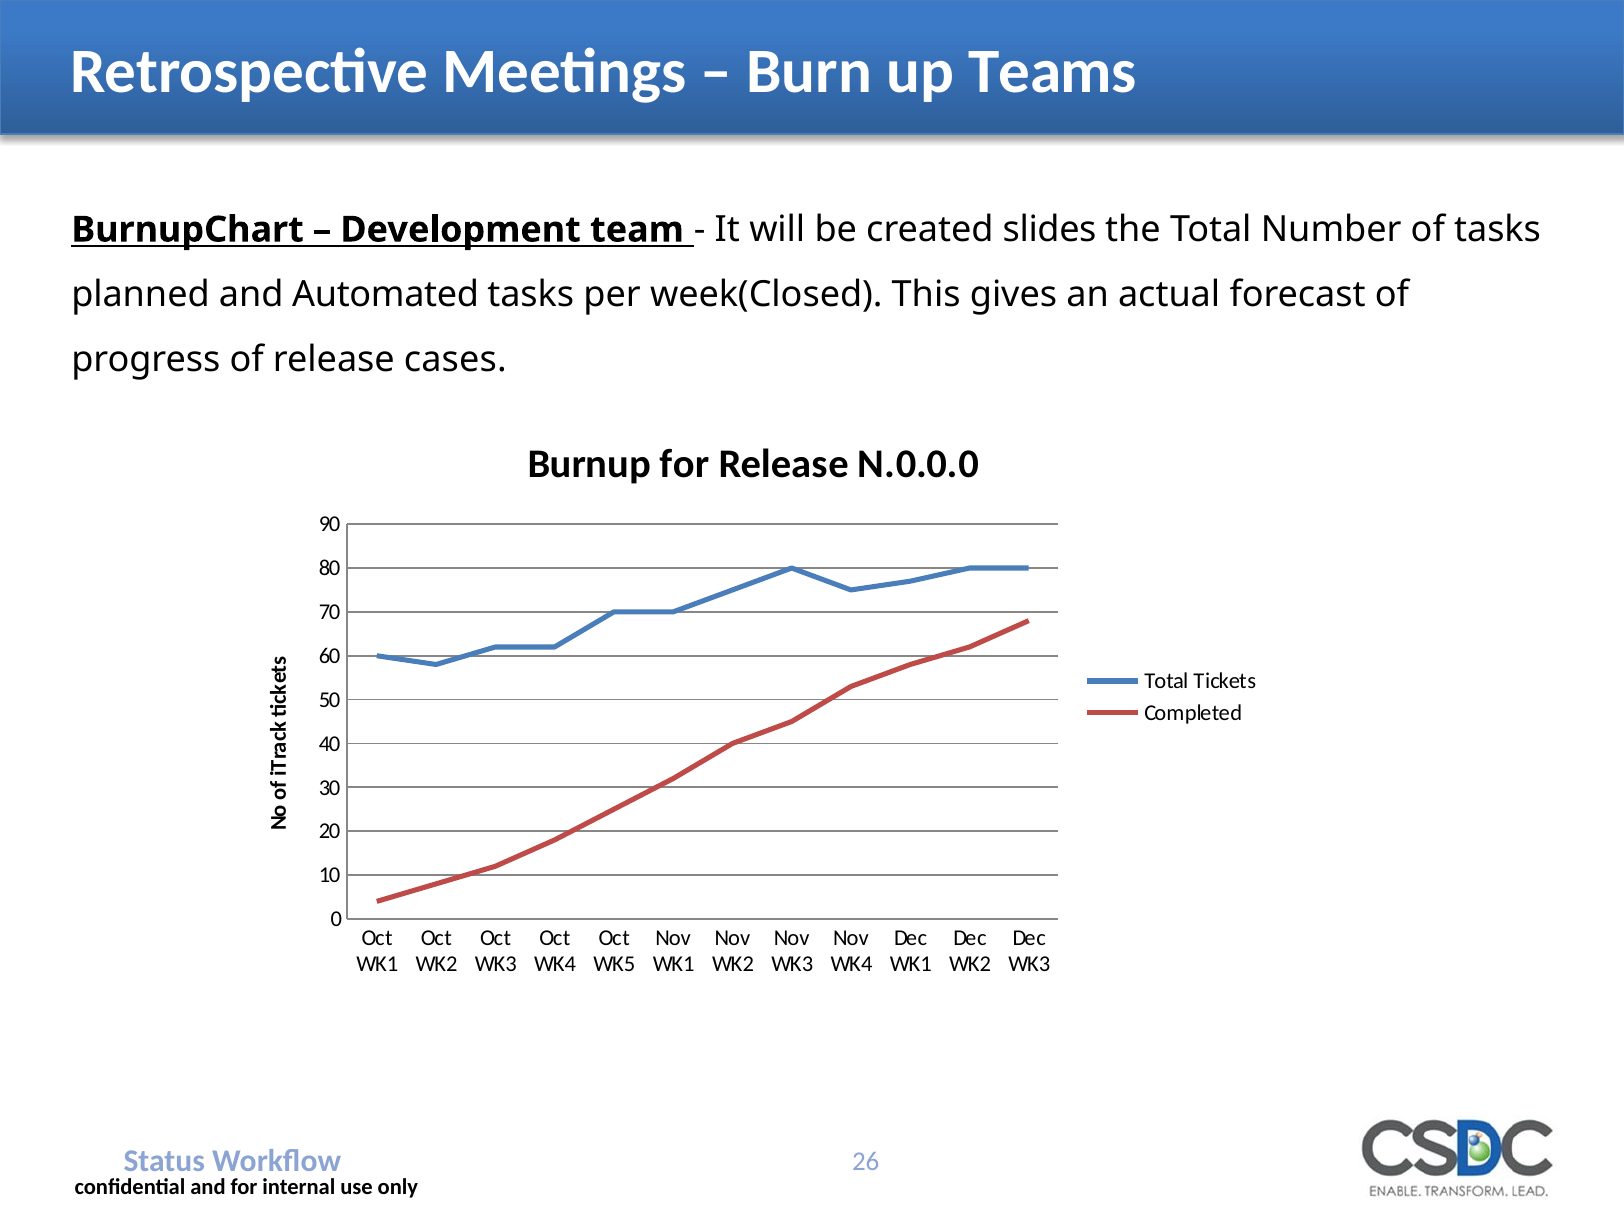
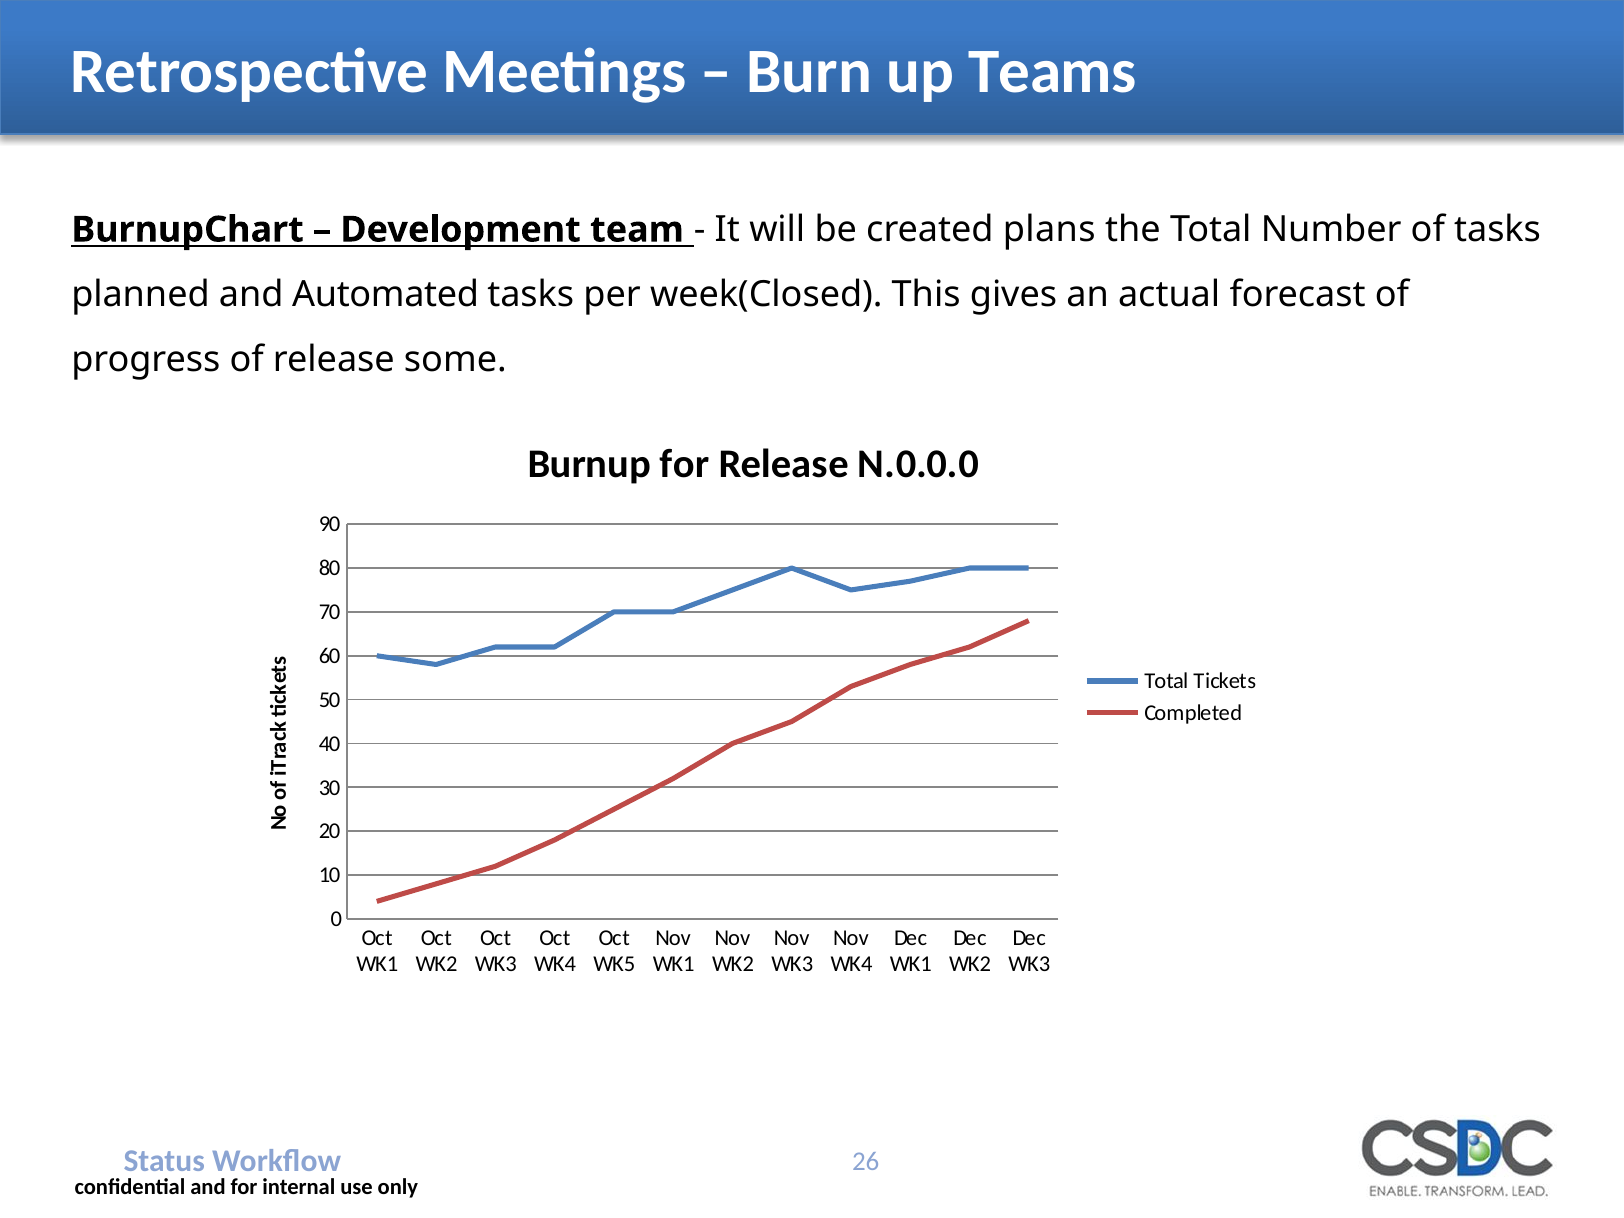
slides: slides -> plans
cases: cases -> some
